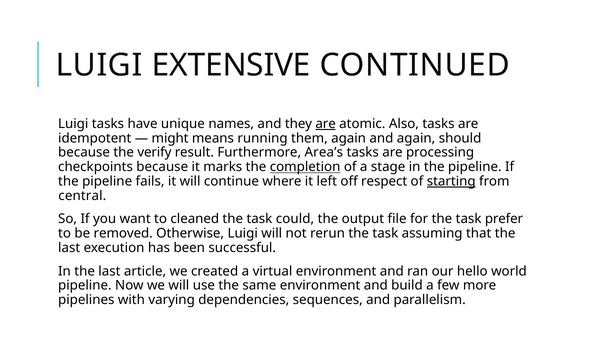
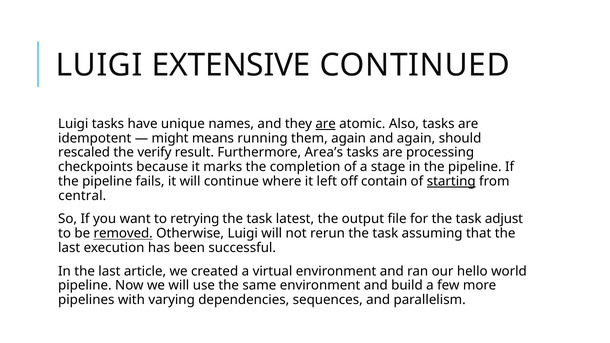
because at (84, 153): because -> rescaled
completion underline: present -> none
respect: respect -> contain
cleaned: cleaned -> retrying
could: could -> latest
prefer: prefer -> adjust
removed underline: none -> present
